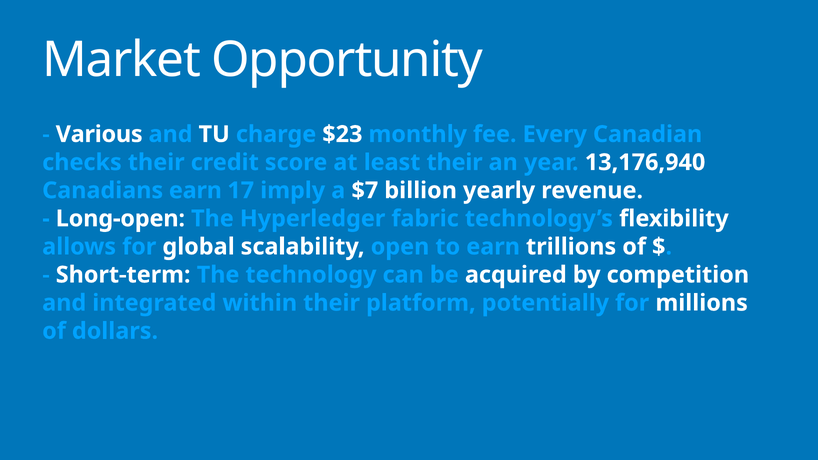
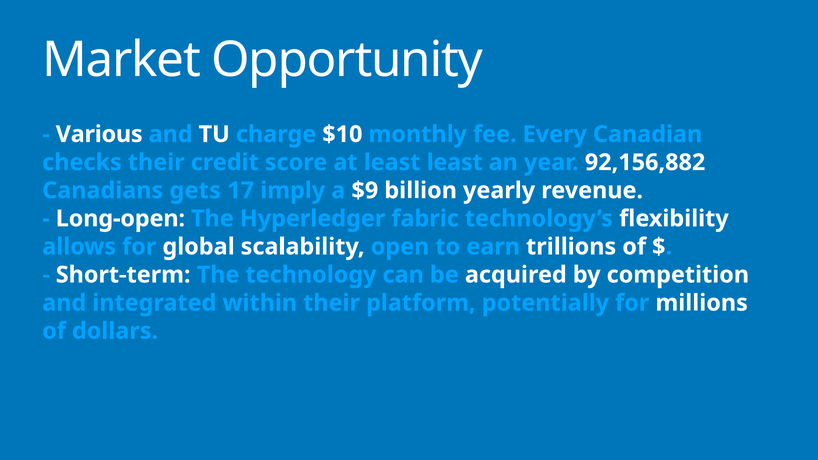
$23: $23 -> $10
least their: their -> least
13,176,940: 13,176,940 -> 92,156,882
Canadians earn: earn -> gets
$7: $7 -> $9
